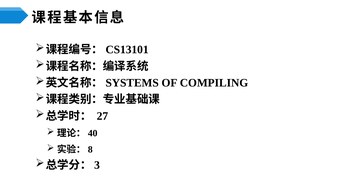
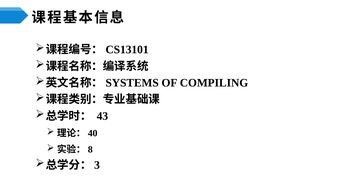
27: 27 -> 43
